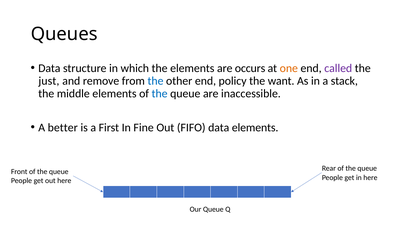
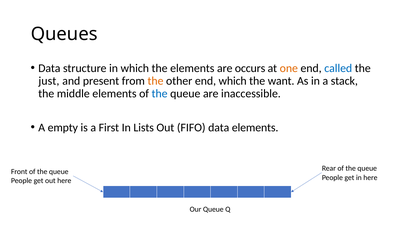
called colour: purple -> blue
remove: remove -> present
the at (155, 81) colour: blue -> orange
end policy: policy -> which
better: better -> empty
Fine: Fine -> Lists
